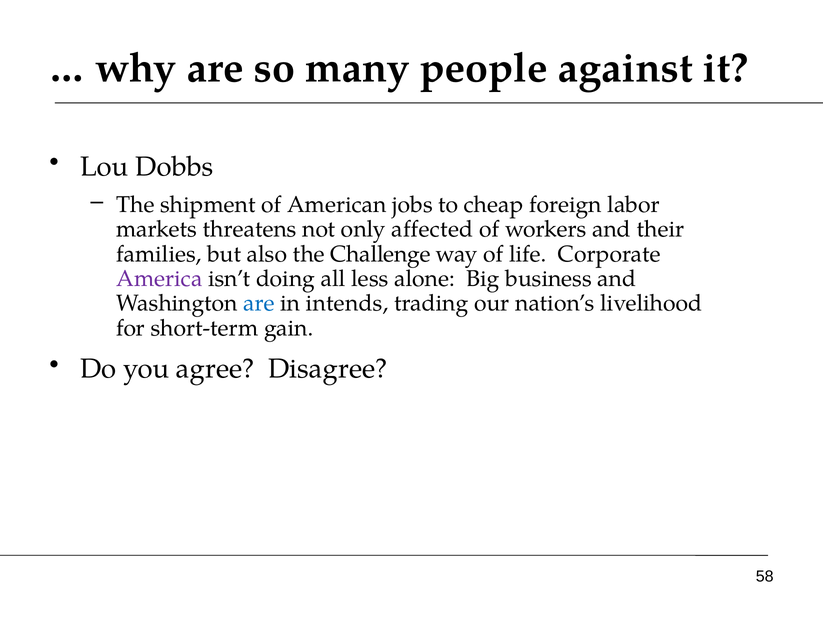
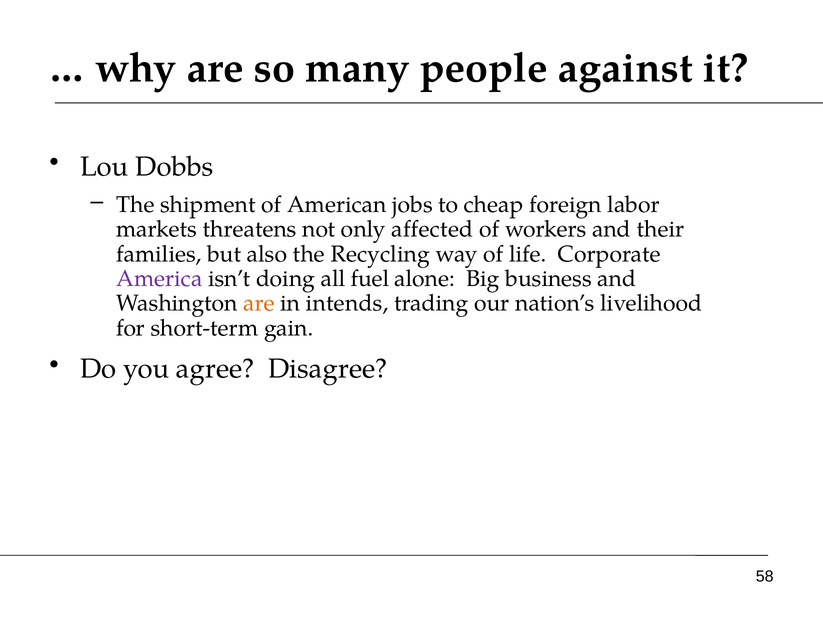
Challenge: Challenge -> Recycling
less: less -> fuel
are at (259, 303) colour: blue -> orange
